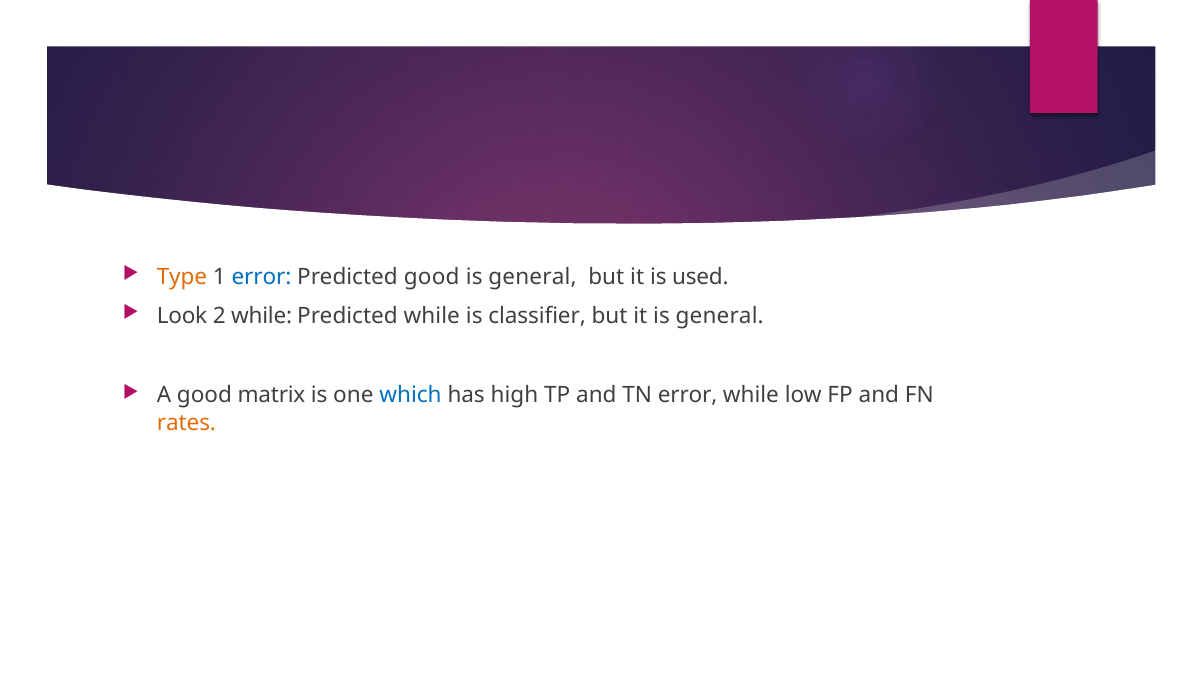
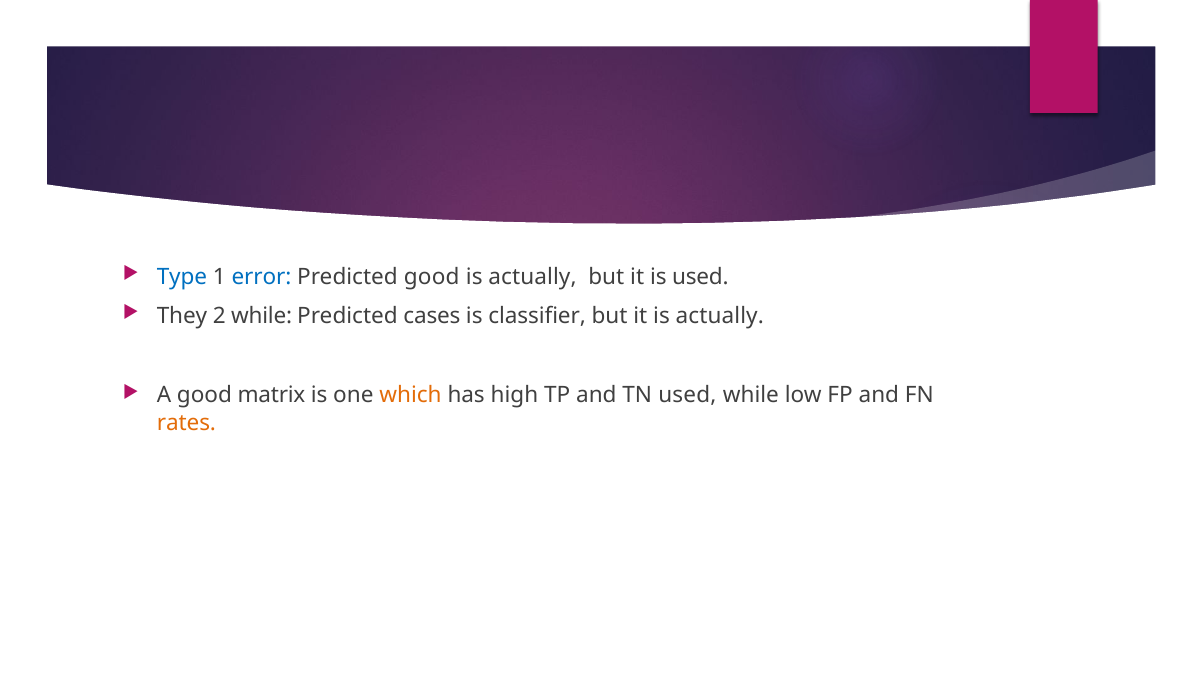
Type colour: orange -> blue
general at (533, 277): general -> actually
Look: Look -> They
Predicted while: while -> cases
it is general: general -> actually
which colour: blue -> orange
TN error: error -> used
